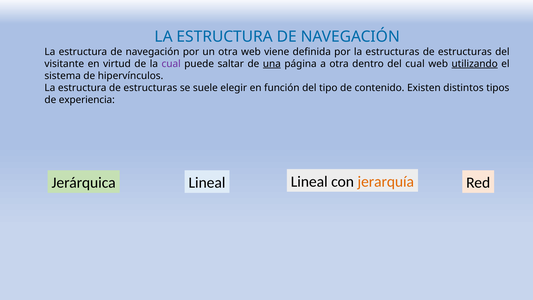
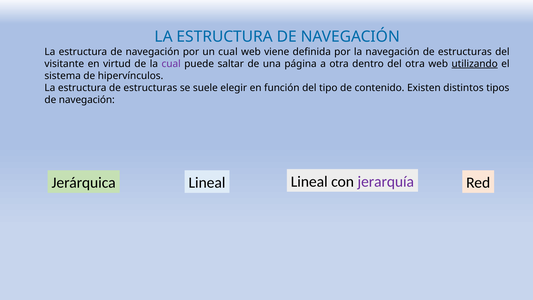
un otra: otra -> cual
la estructuras: estructuras -> navegación
una underline: present -> none
del cual: cual -> otra
experiencia at (87, 100): experiencia -> navegación
jerarquía colour: orange -> purple
